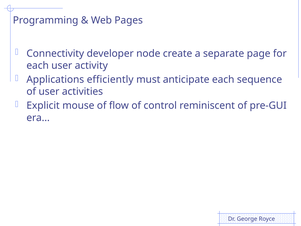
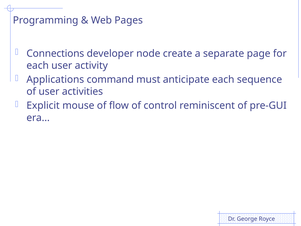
Connectivity: Connectivity -> Connections
efficiently: efficiently -> command
